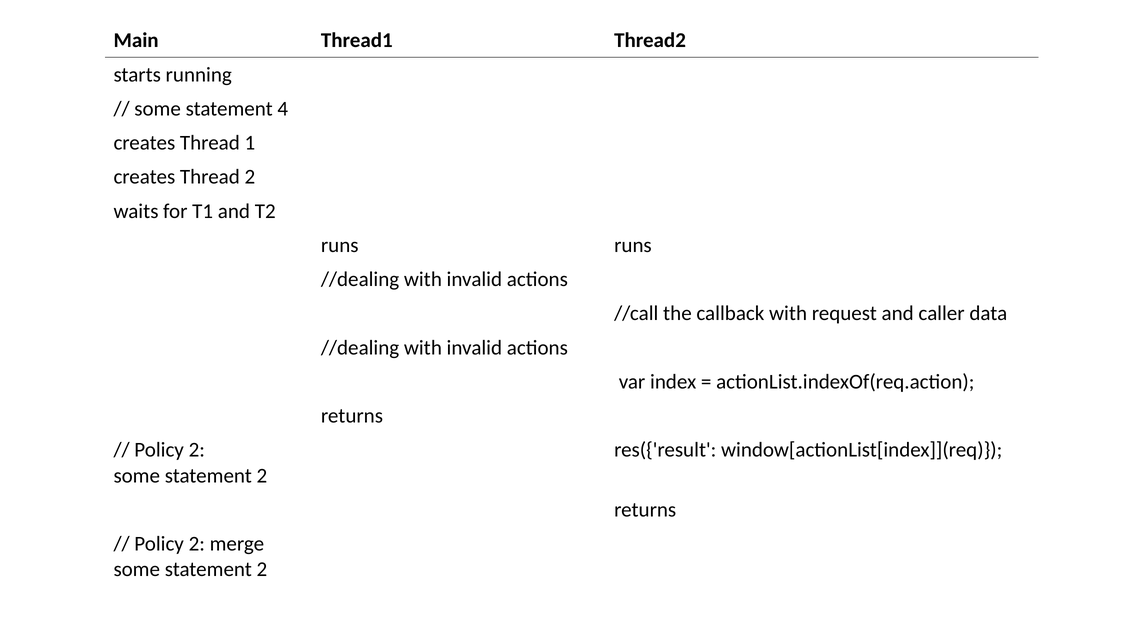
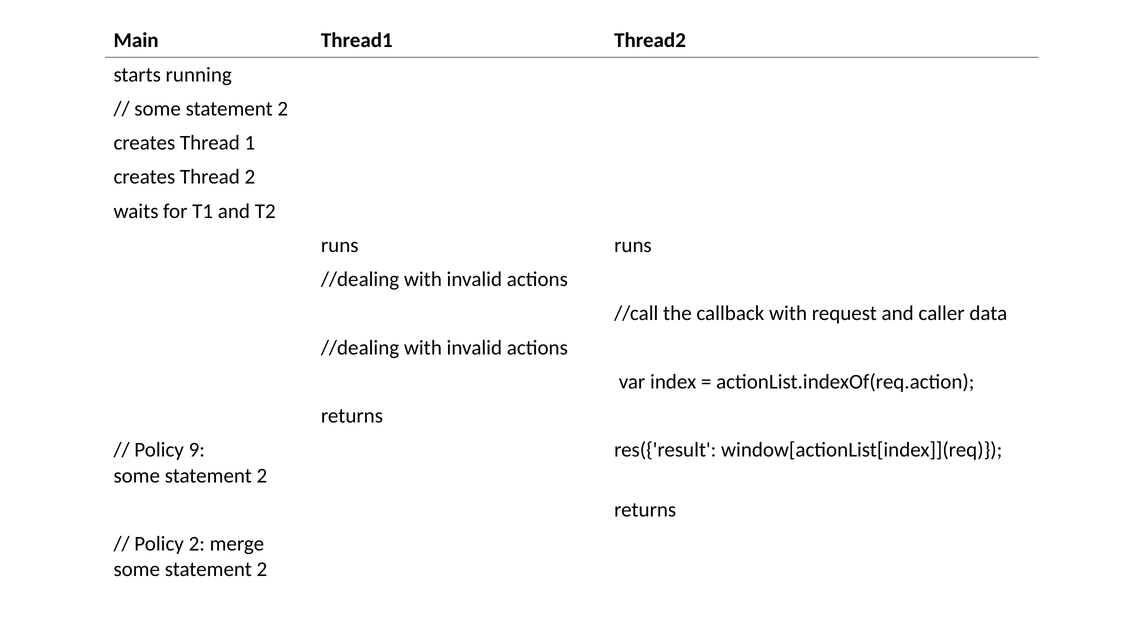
4 at (283, 109): 4 -> 2
2 at (197, 450): 2 -> 9
